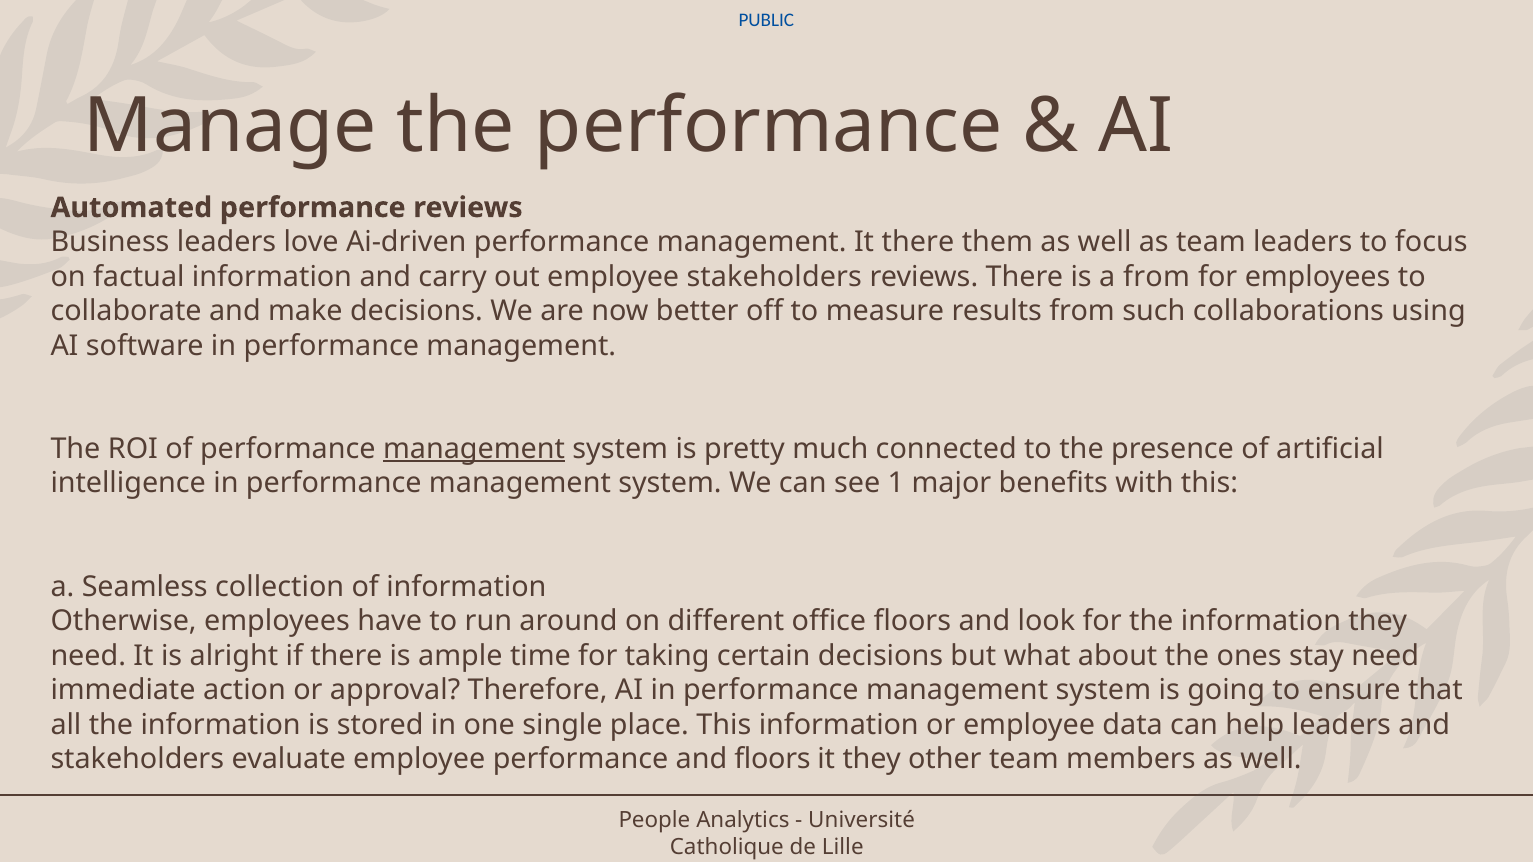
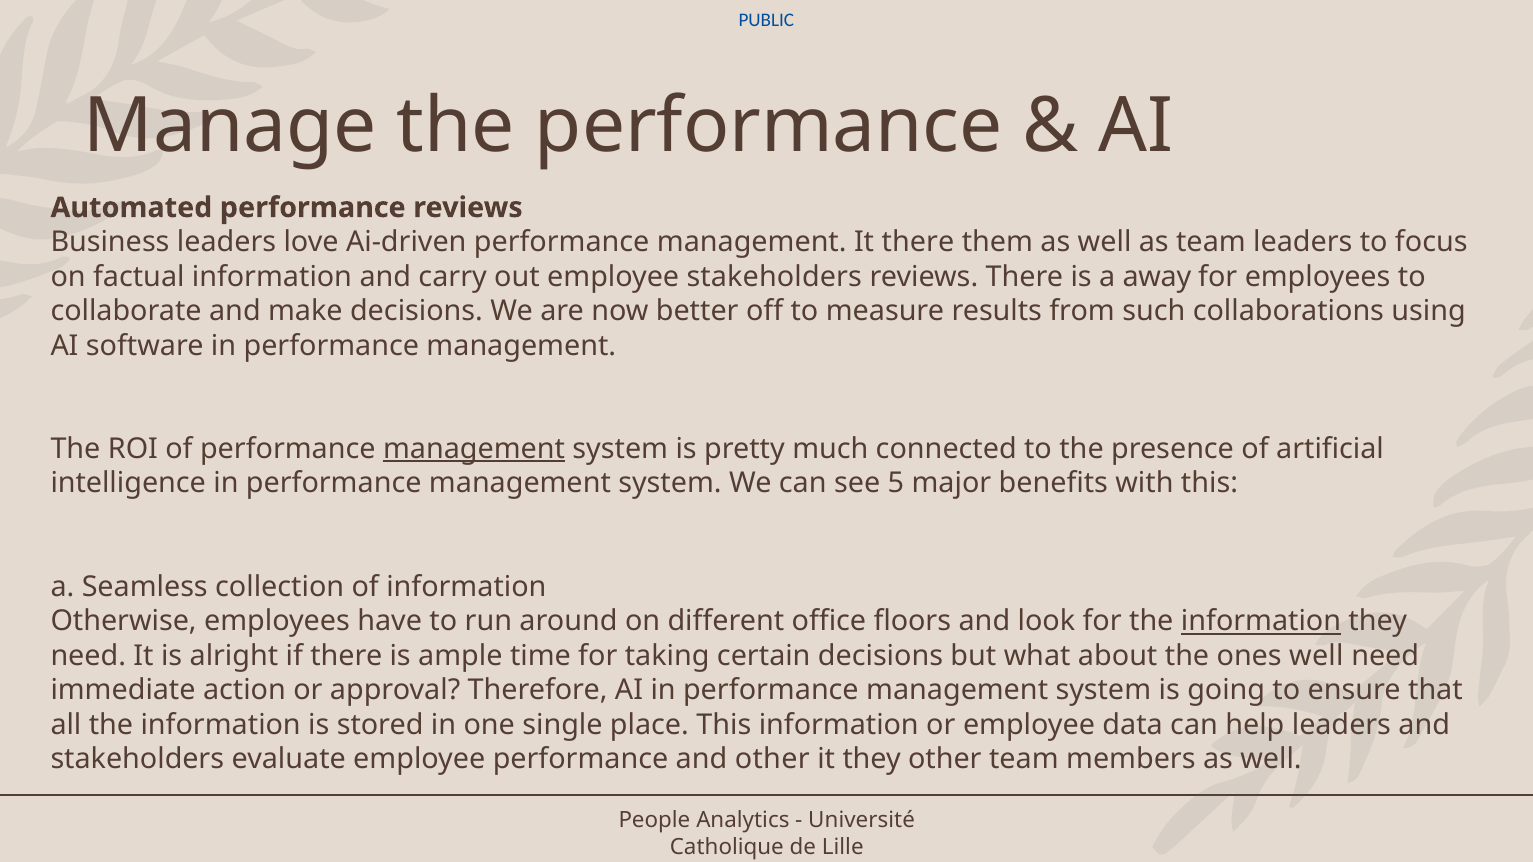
a from: from -> away
1: 1 -> 5
information at (1261, 622) underline: none -> present
ones stay: stay -> well
and floors: floors -> other
